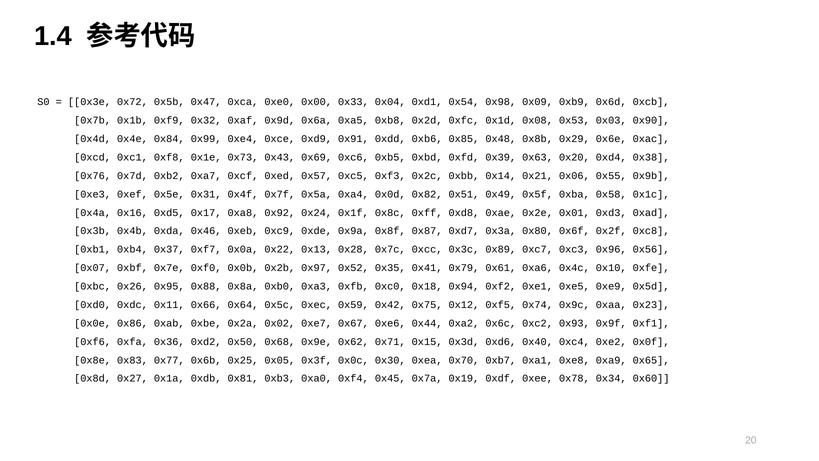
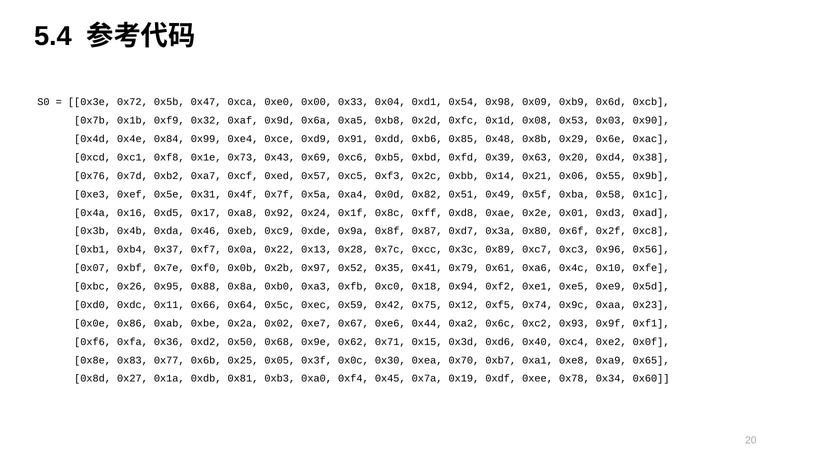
1.4: 1.4 -> 5.4
